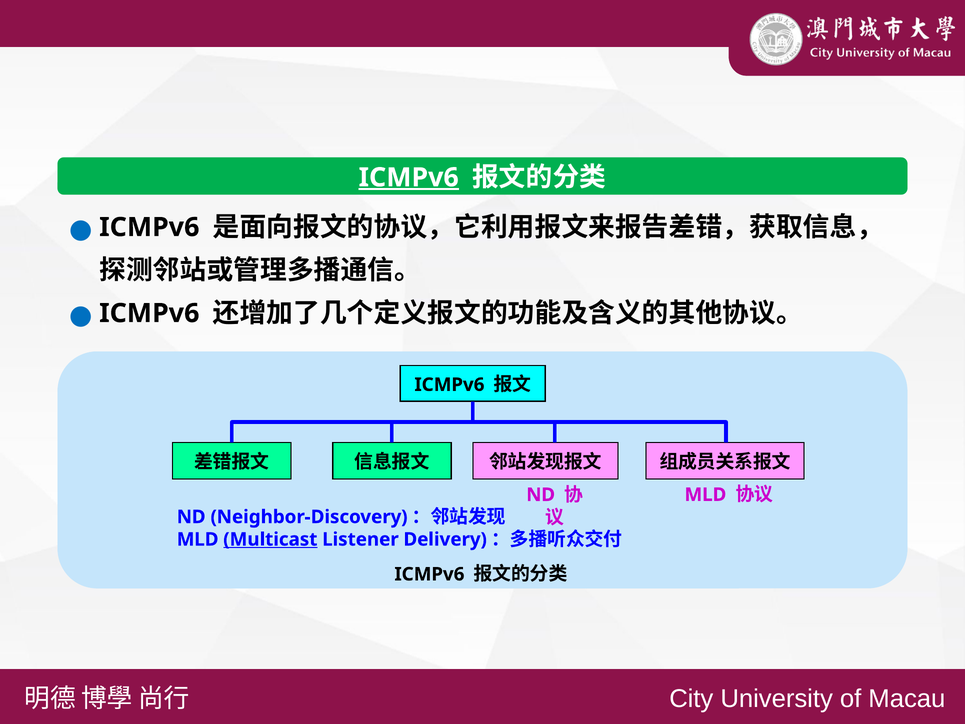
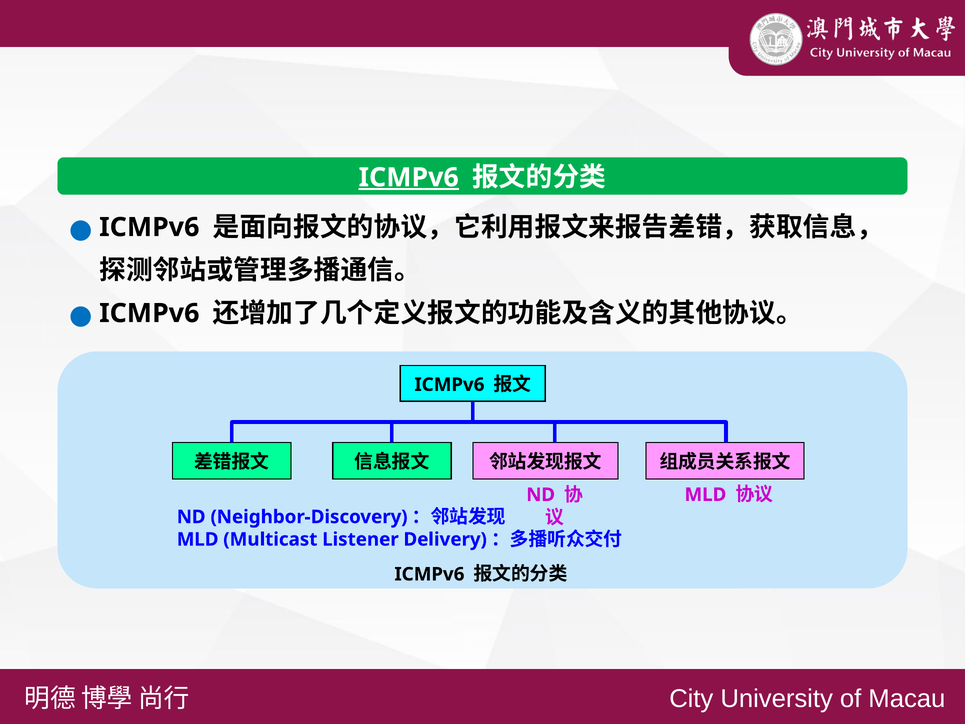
Multicast underline: present -> none
